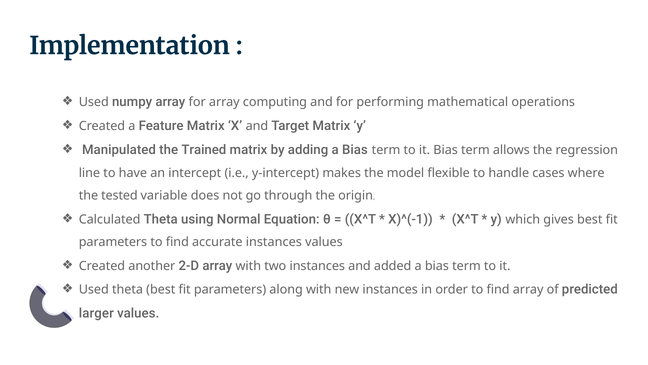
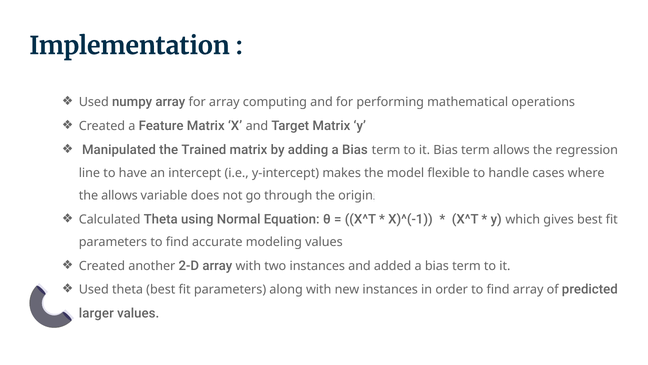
the tested: tested -> allows
accurate instances: instances -> modeling
